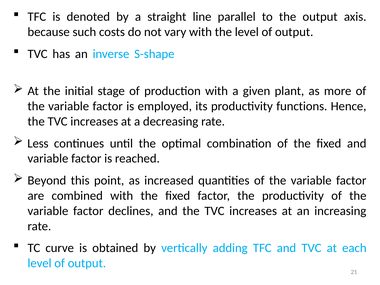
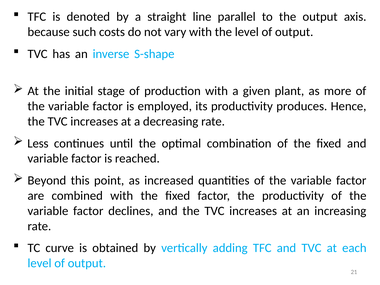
functions: functions -> produces
